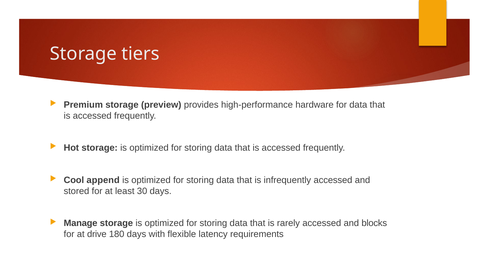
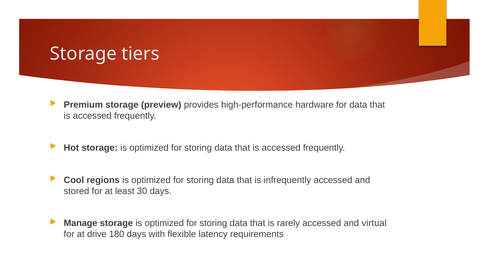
append: append -> regions
blocks: blocks -> virtual
